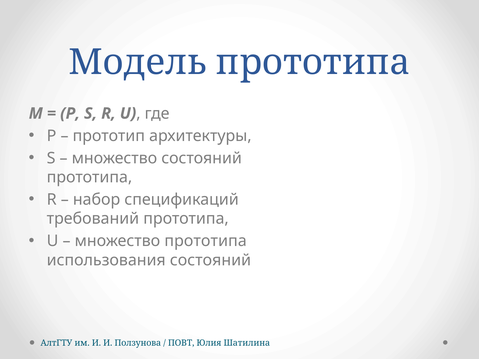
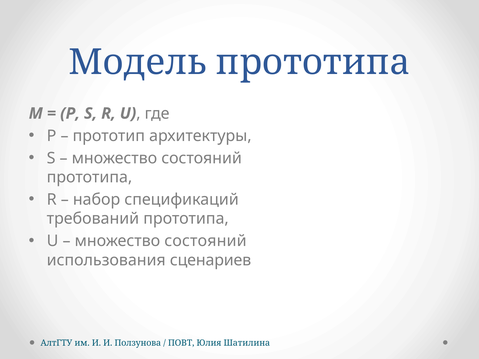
прототипа at (206, 241): прототипа -> состояний
использования состояний: состояний -> сценариев
